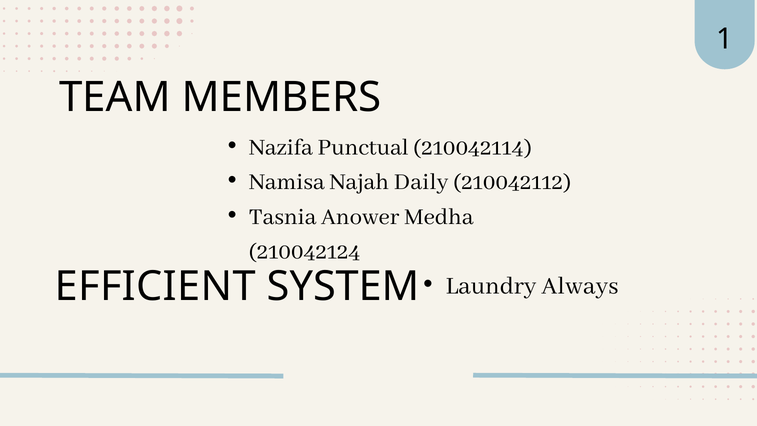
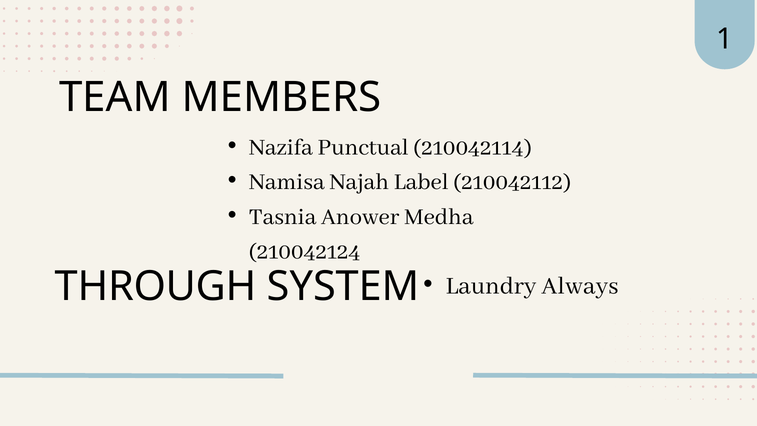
Daily: Daily -> Label
EFFICIENT: EFFICIENT -> THROUGH
